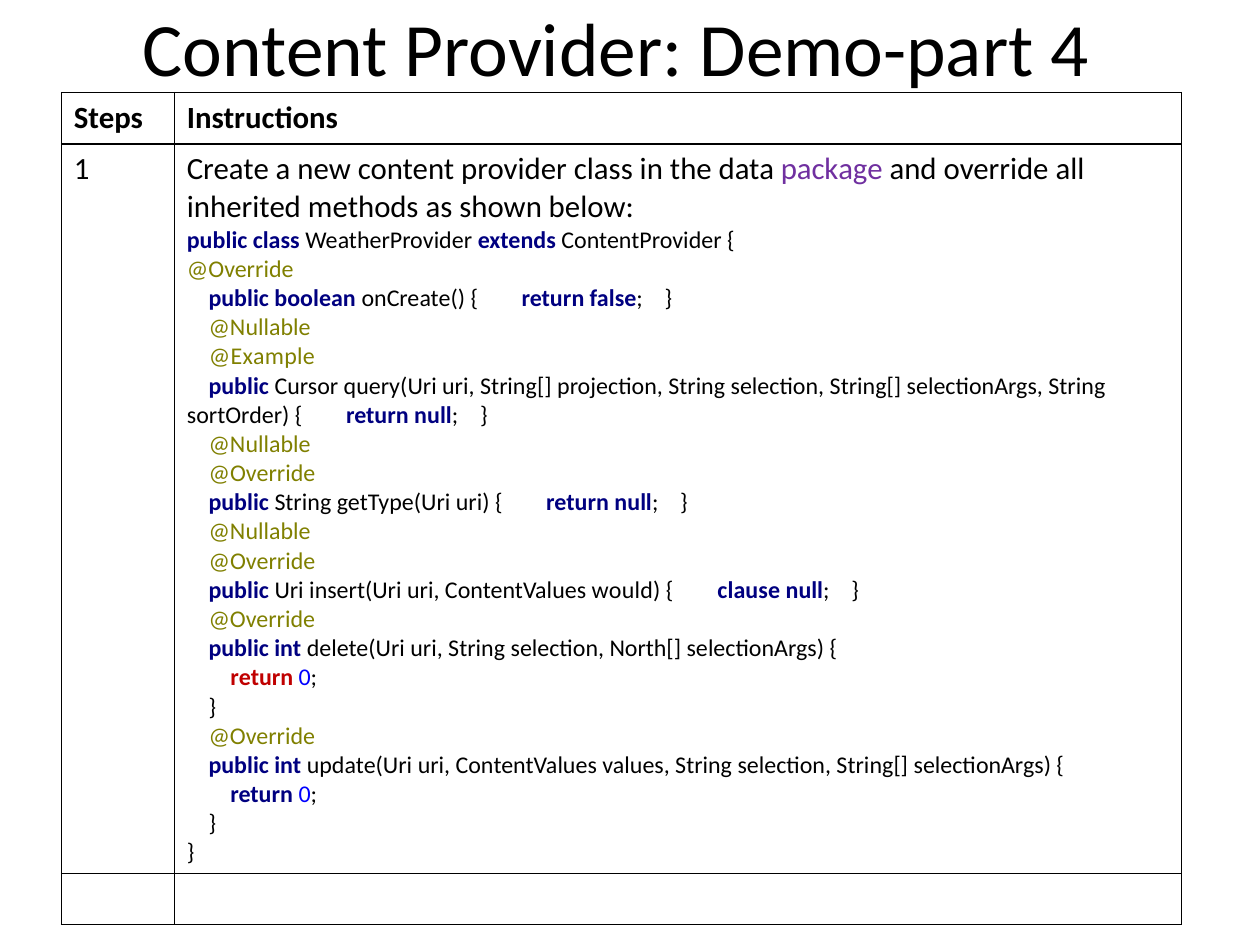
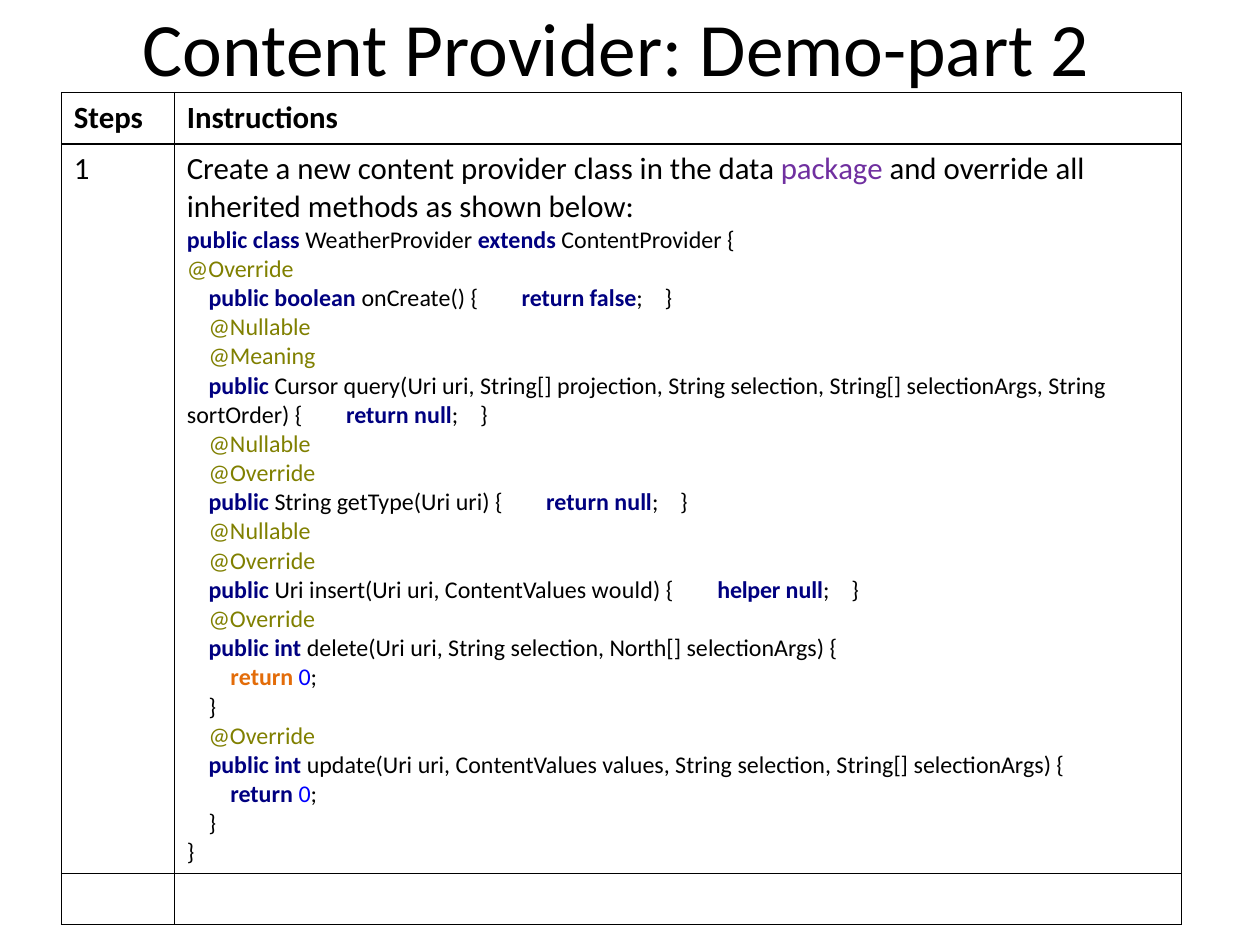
4: 4 -> 2
@Example: @Example -> @Meaning
clause: clause -> helper
return at (262, 678) colour: red -> orange
